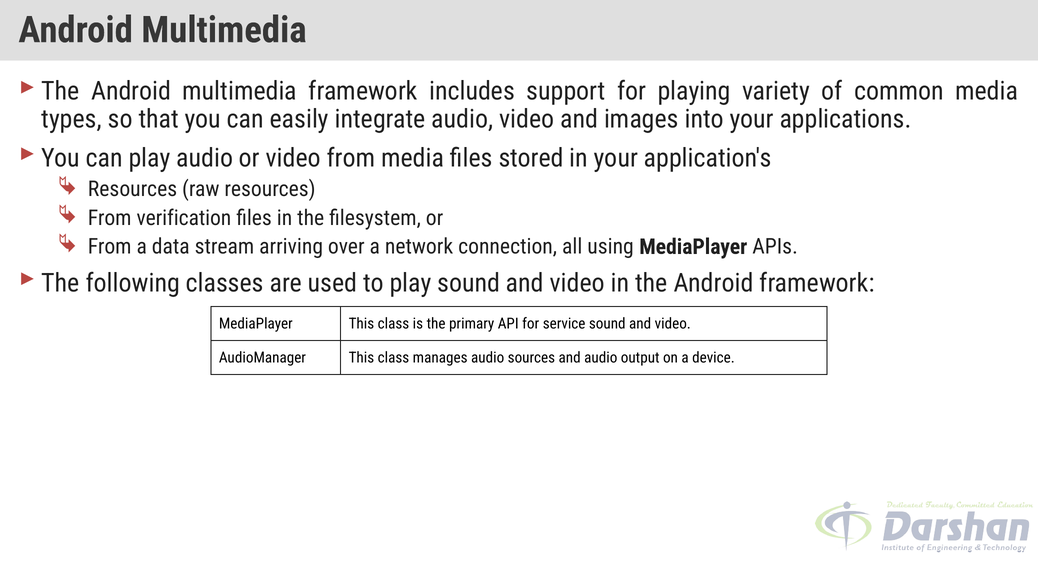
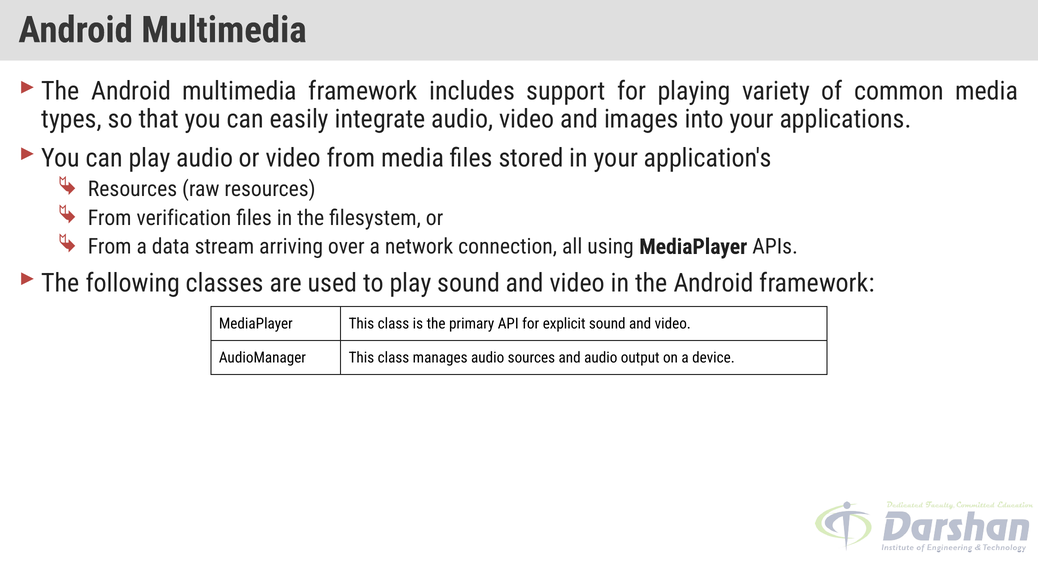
service: service -> explicit
